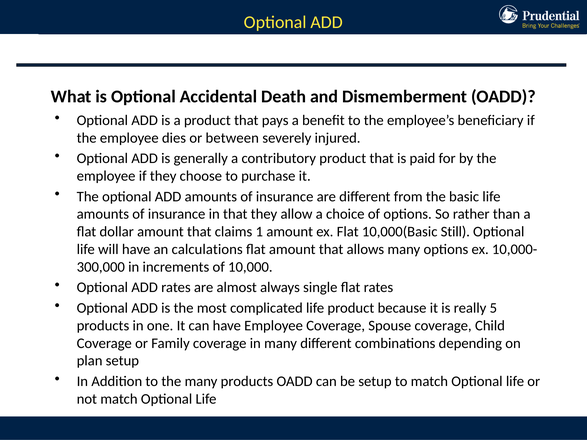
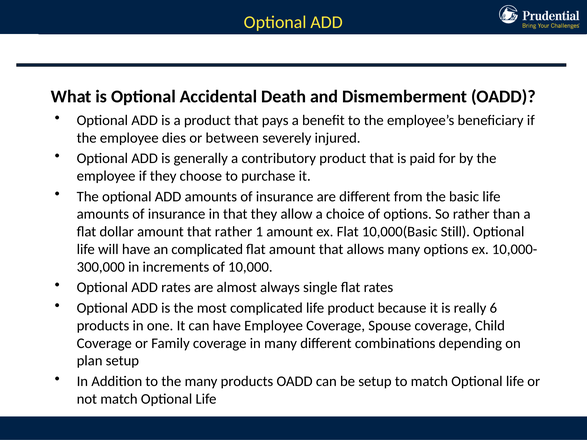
that claims: claims -> rather
an calculations: calculations -> complicated
5: 5 -> 6
